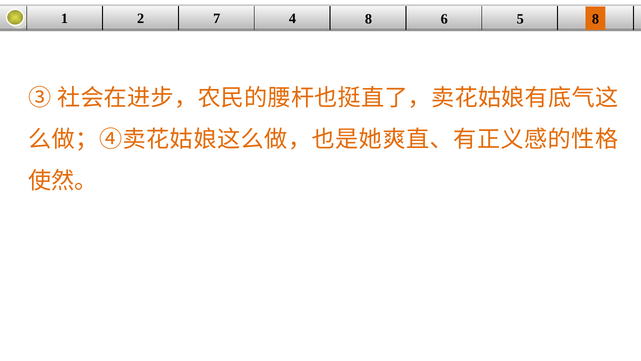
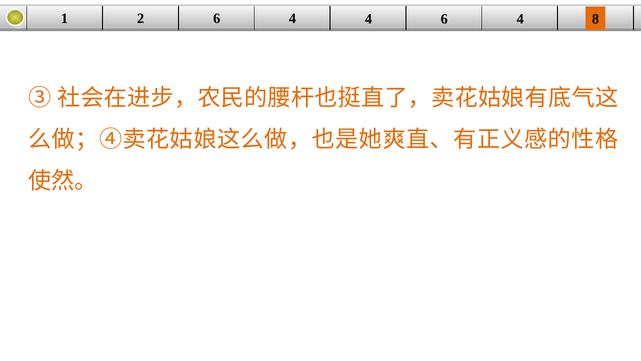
2 7: 7 -> 6
4 8: 8 -> 4
5 at (520, 19): 5 -> 4
